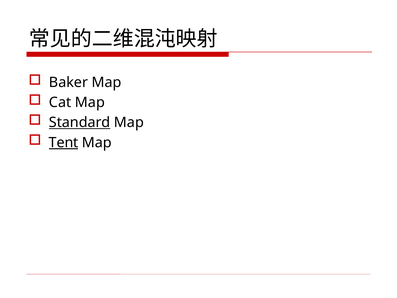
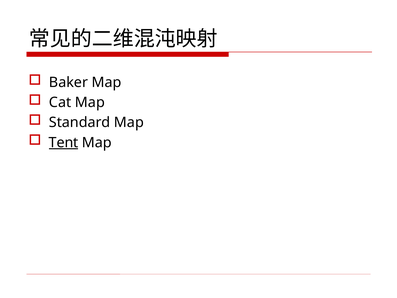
Standard underline: present -> none
